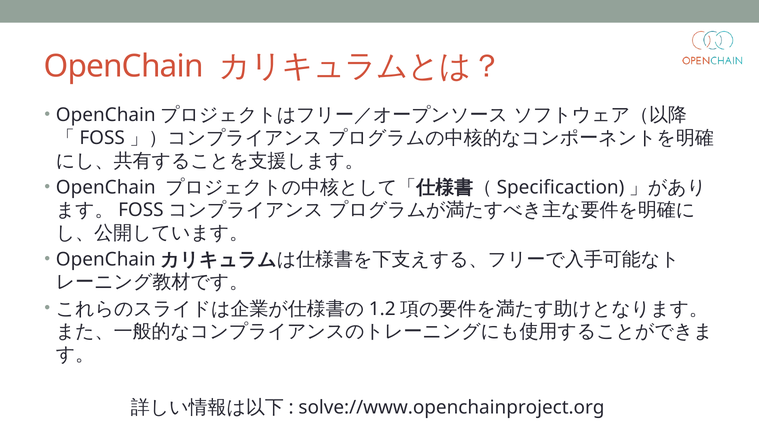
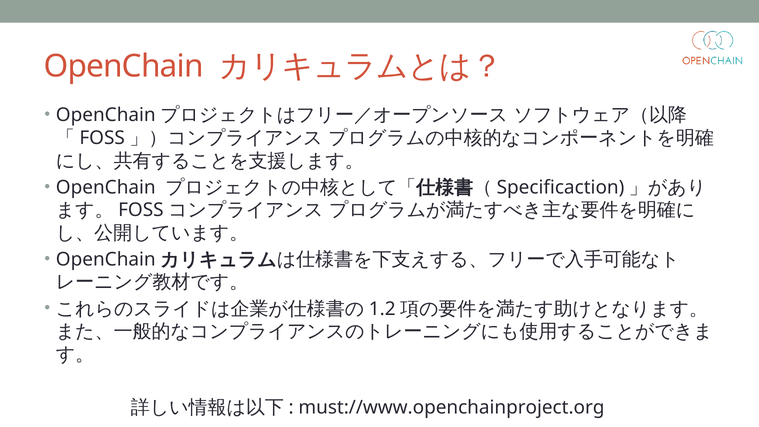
solve://www.openchainproject.org: solve://www.openchainproject.org -> must://www.openchainproject.org
